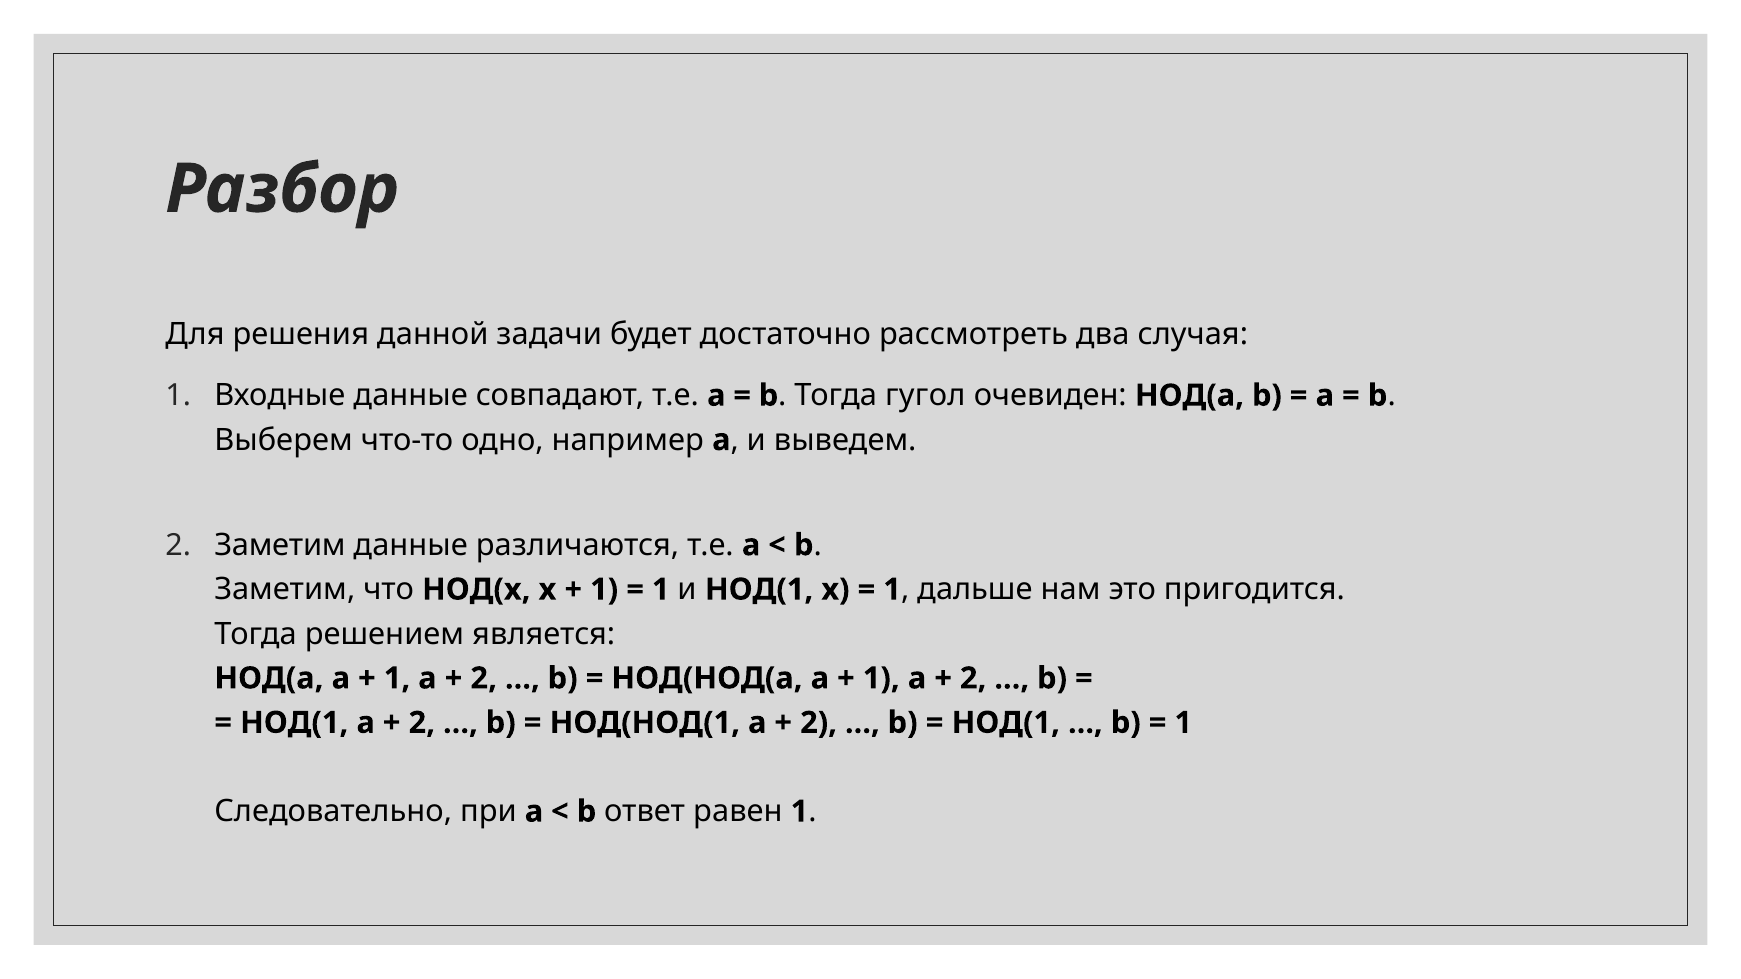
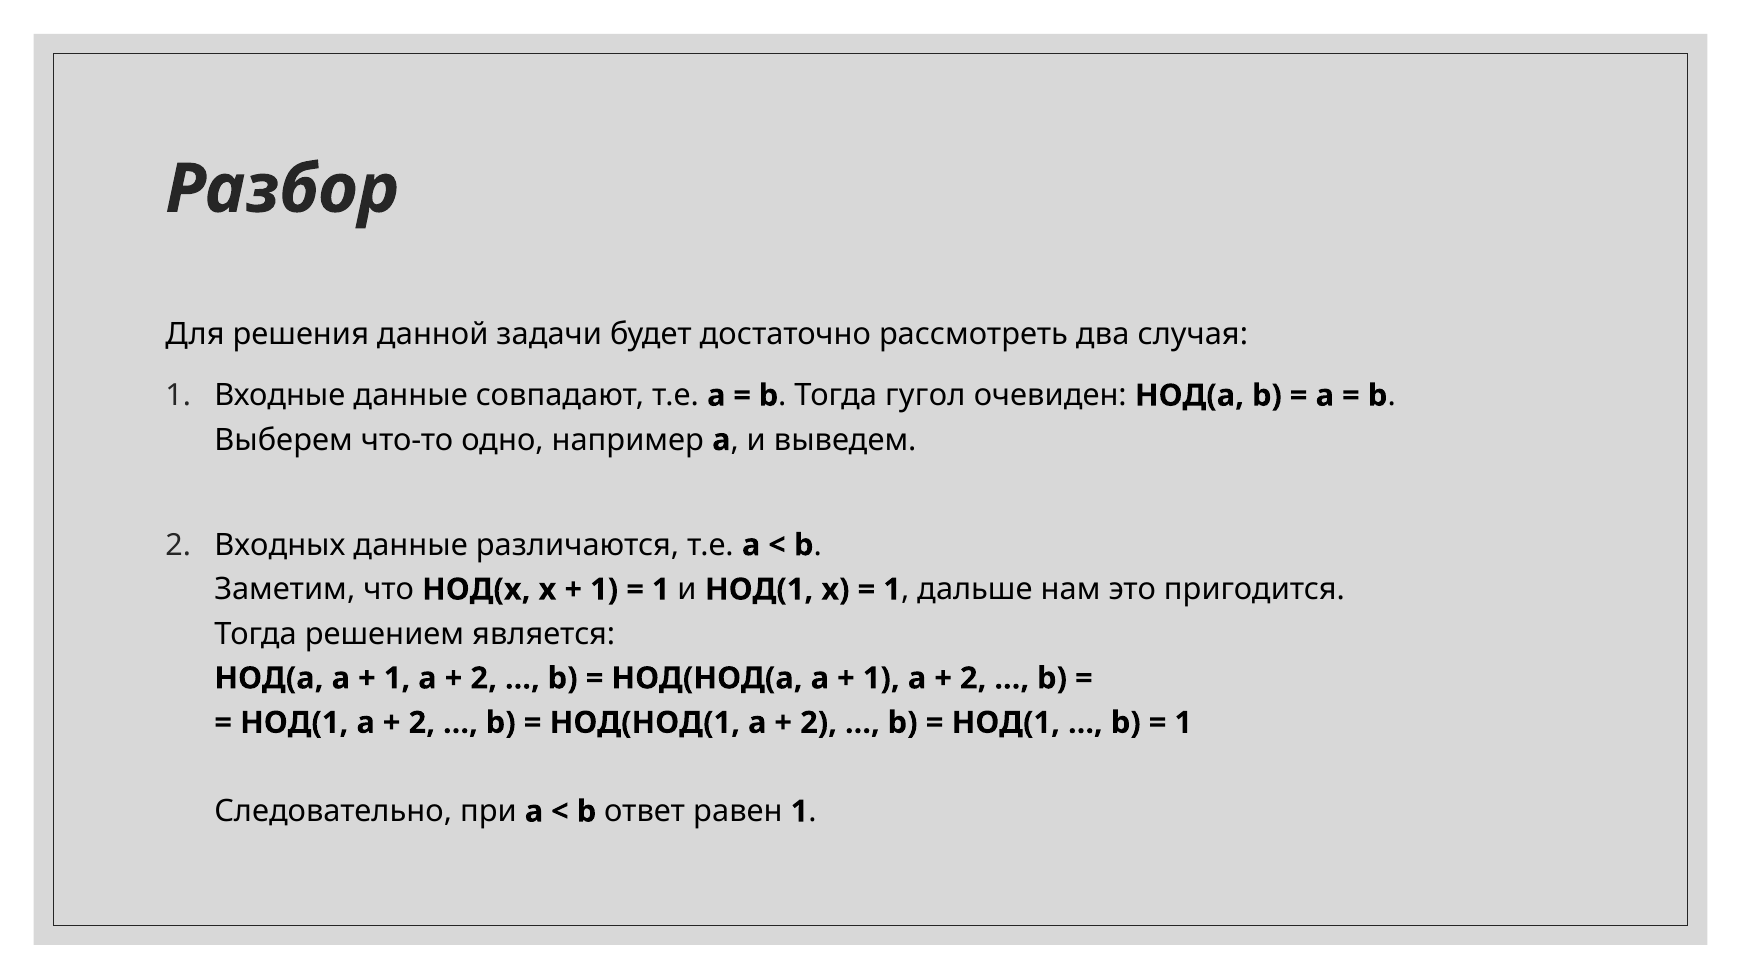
2 Заметим: Заметим -> Входных
